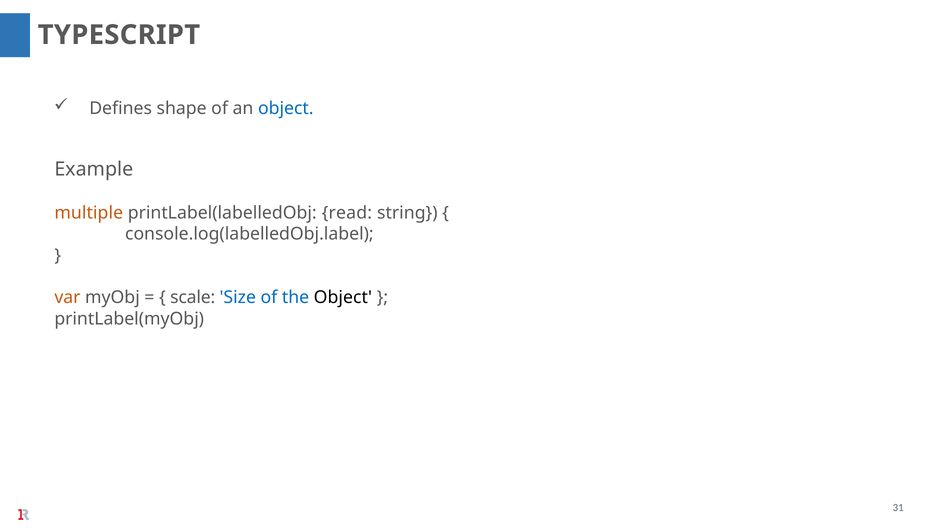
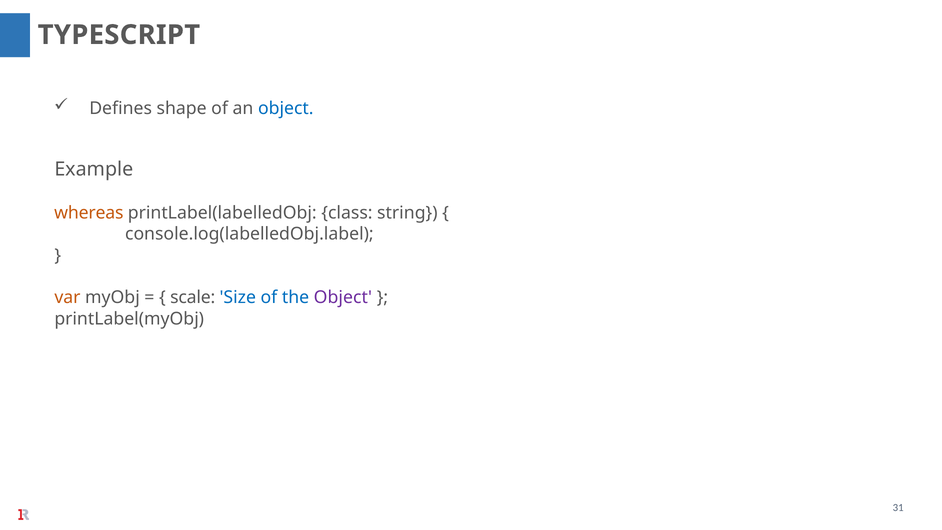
multiple: multiple -> whereas
read: read -> class
Object at (343, 298) colour: black -> purple
